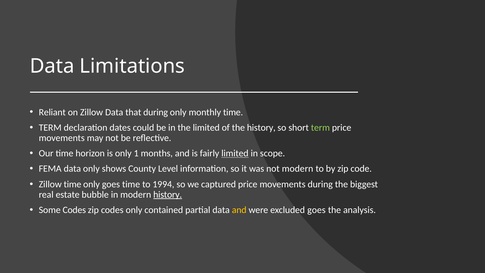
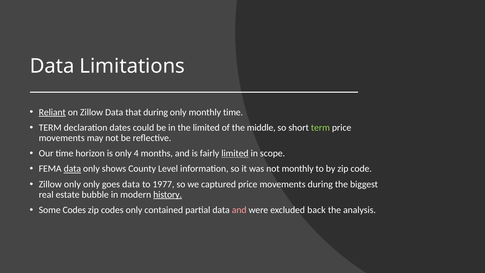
Reliant underline: none -> present
the history: history -> middle
1: 1 -> 4
data at (72, 169) underline: none -> present
not modern: modern -> monthly
Zillow time: time -> only
goes time: time -> data
1994: 1994 -> 1977
and at (239, 210) colour: yellow -> pink
excluded goes: goes -> back
